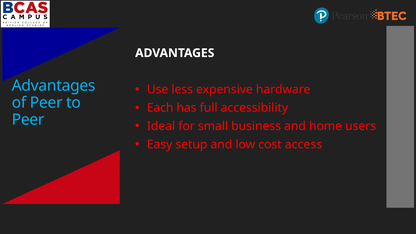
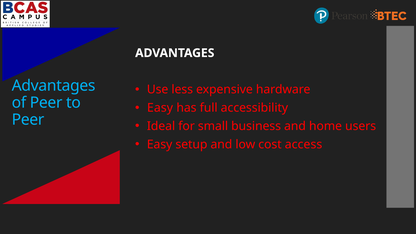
Each at (160, 108): Each -> Easy
